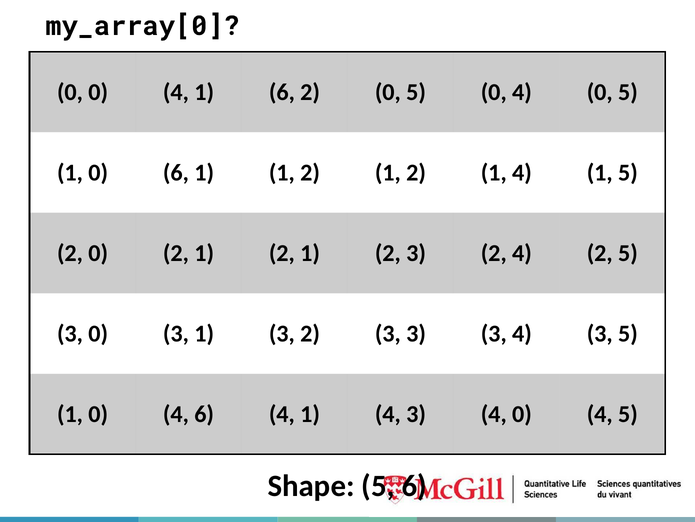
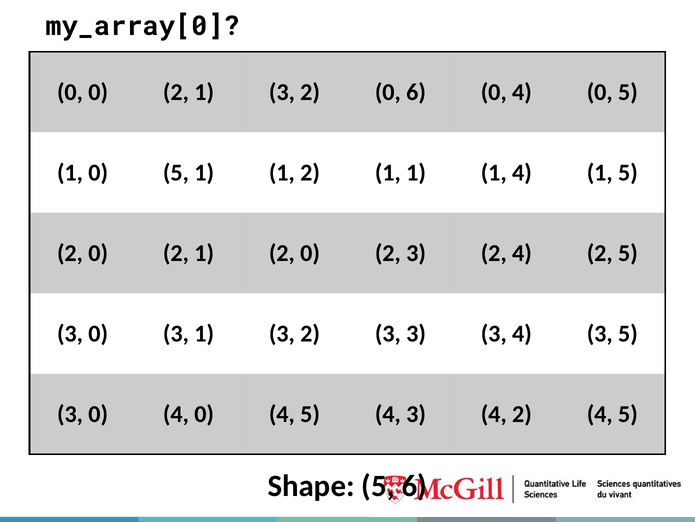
0 0 4: 4 -> 2
6 at (282, 92): 6 -> 3
2 0 5: 5 -> 6
1 0 6: 6 -> 5
2 at (416, 172): 2 -> 1
1 at (310, 253): 1 -> 0
1 at (70, 414): 1 -> 3
6 at (204, 414): 6 -> 0
1 at (310, 414): 1 -> 5
3 4 0: 0 -> 2
